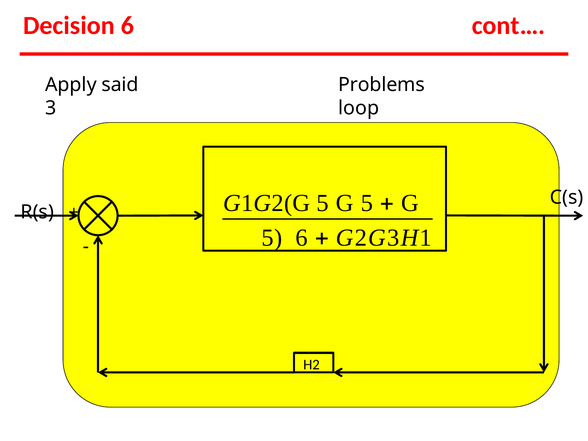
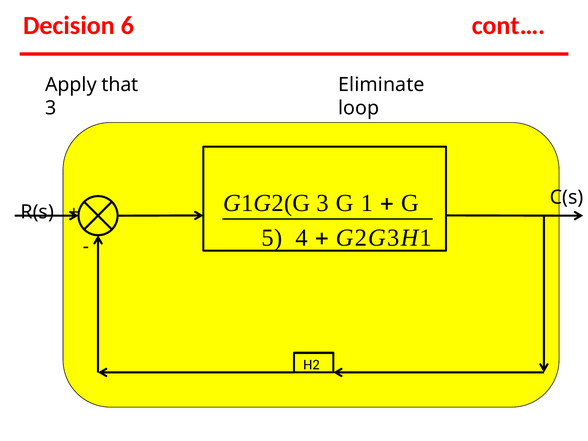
said: said -> that
Problems: Problems -> Eliminate
G1G2(G 5: 5 -> 3
5 at (367, 203): 5 -> 1
5 6: 6 -> 4
